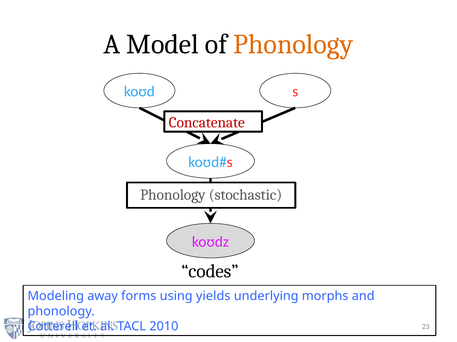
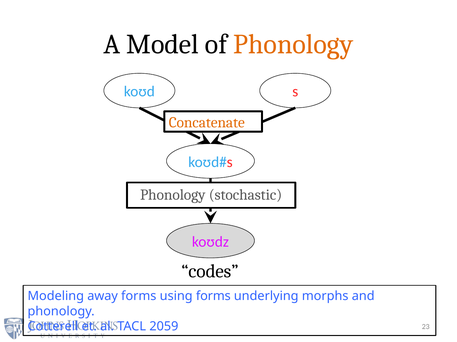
Concatenate colour: red -> orange
using yields: yields -> forms
2010: 2010 -> 2059
